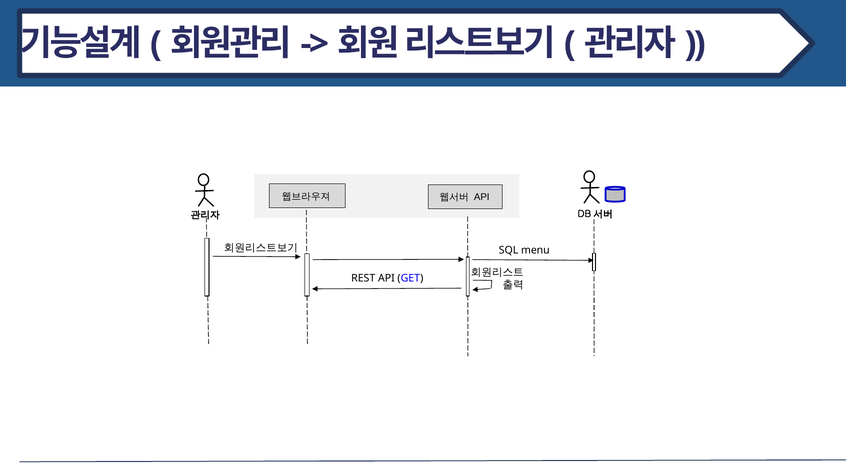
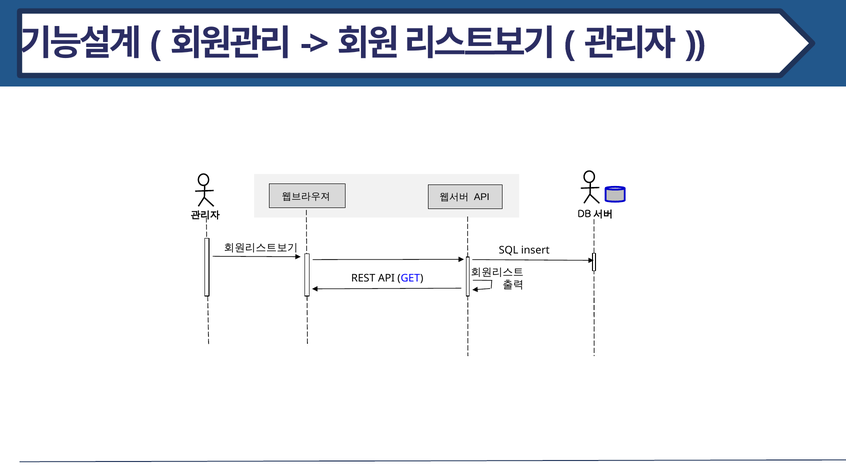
menu: menu -> insert
